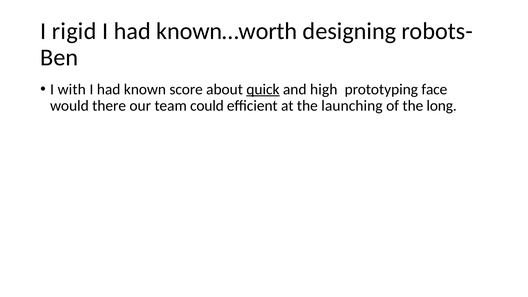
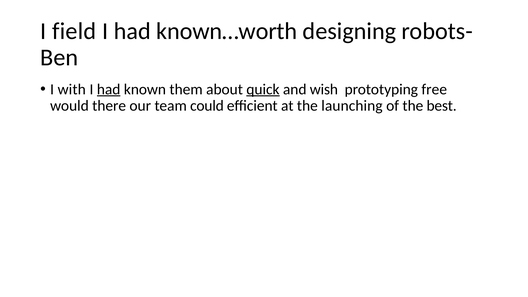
rigid: rigid -> field
had at (109, 89) underline: none -> present
score: score -> them
high: high -> wish
face: face -> free
long: long -> best
